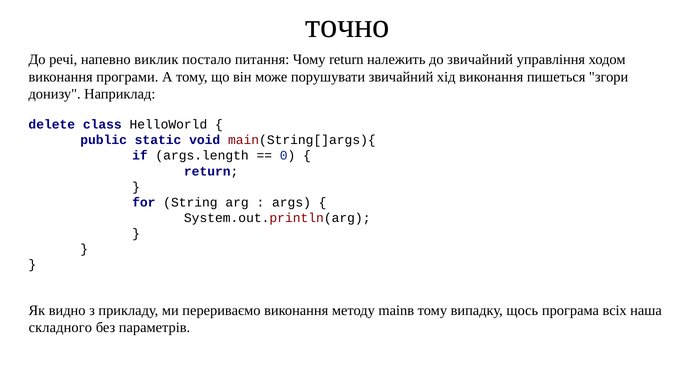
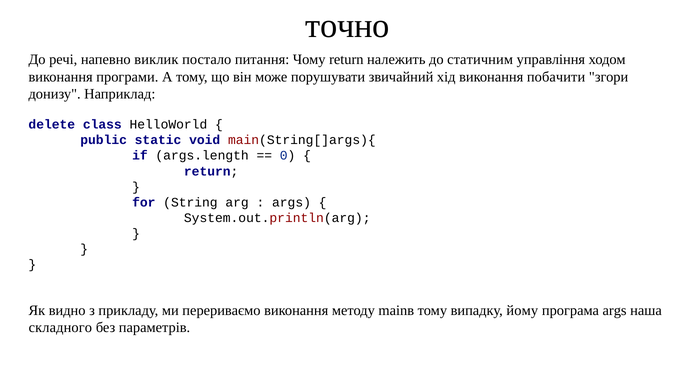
до звичайний: звичайний -> статичним
пишеться: пишеться -> побачити
щось: щось -> йому
програма всіх: всіх -> args
